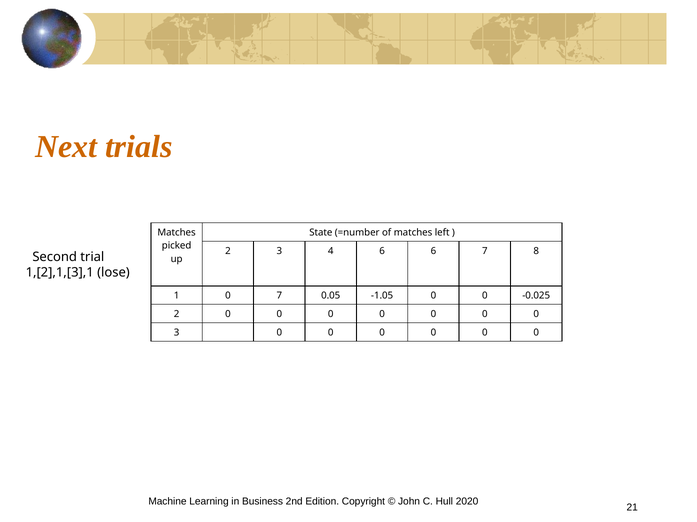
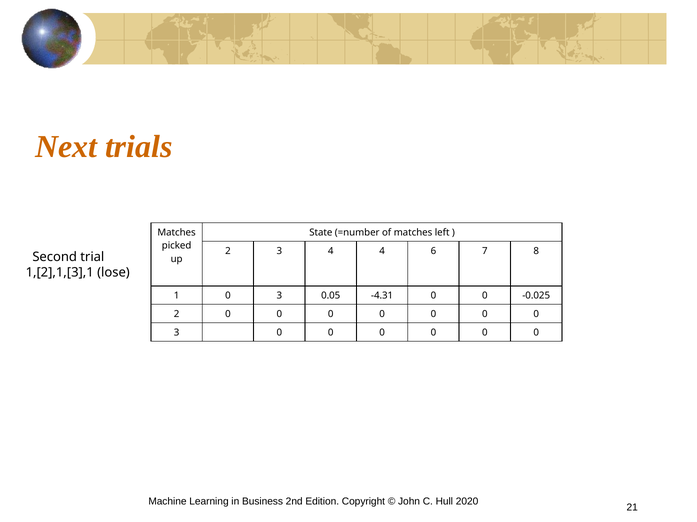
4 6: 6 -> 4
1 0 7: 7 -> 3
-1.05: -1.05 -> -4.31
